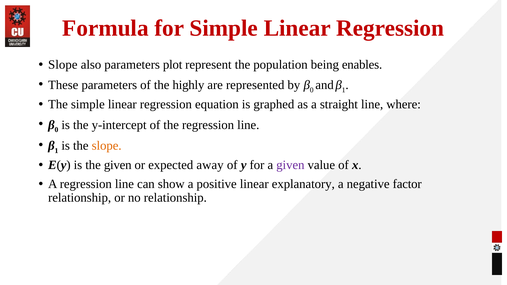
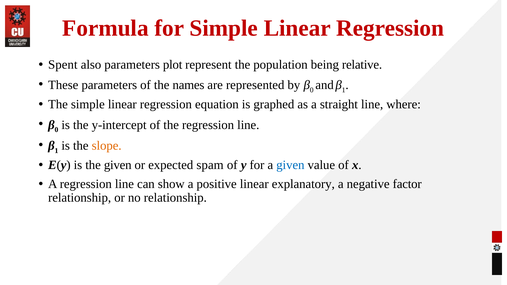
Slope at (63, 65): Slope -> Spent
enables: enables -> relative
highly: highly -> names
away: away -> spam
given at (290, 165) colour: purple -> blue
